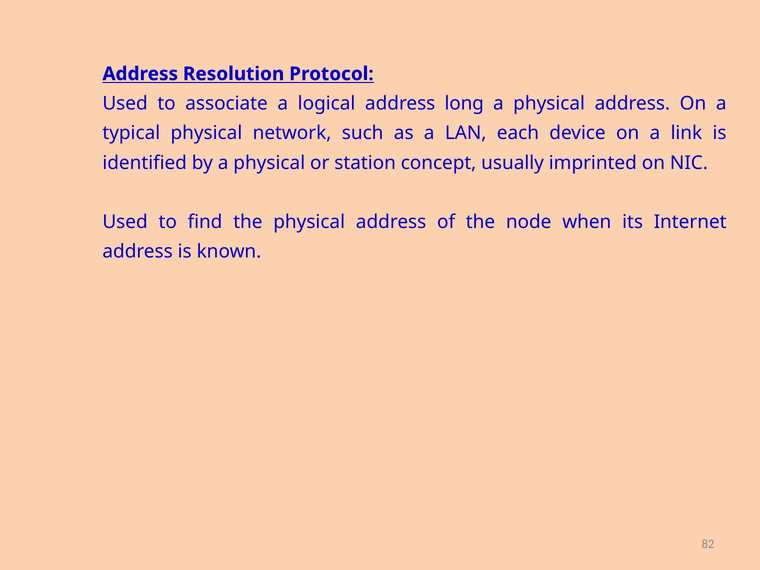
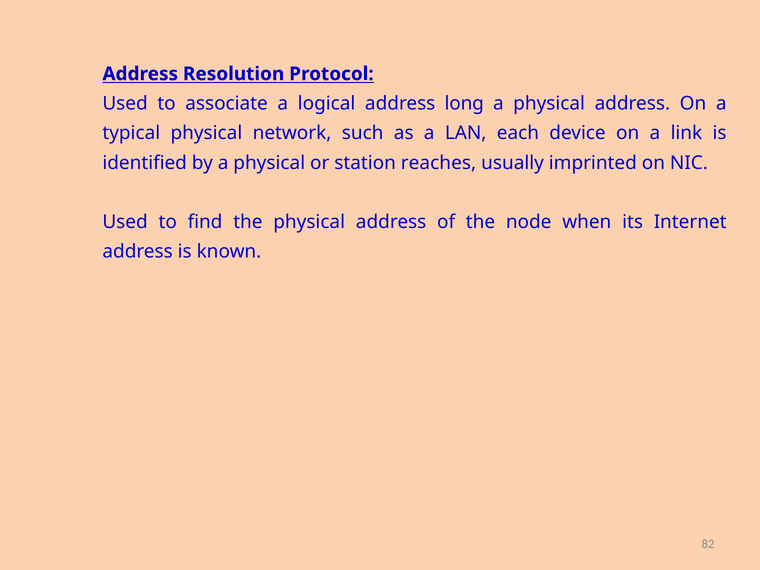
concept: concept -> reaches
